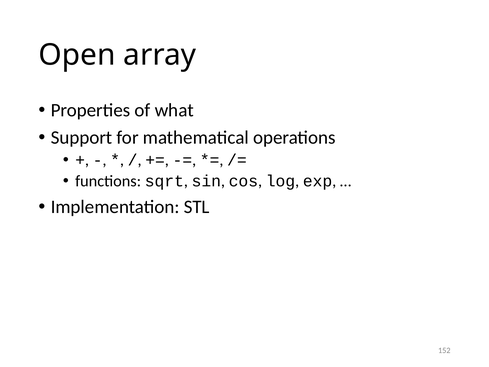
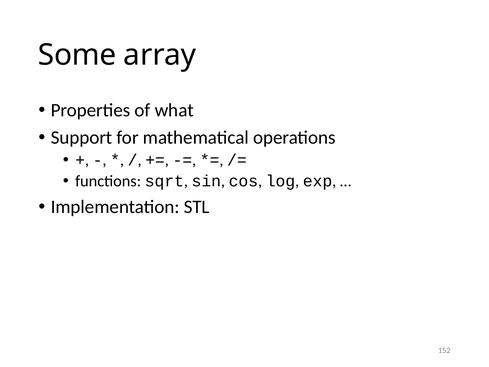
Open: Open -> Some
